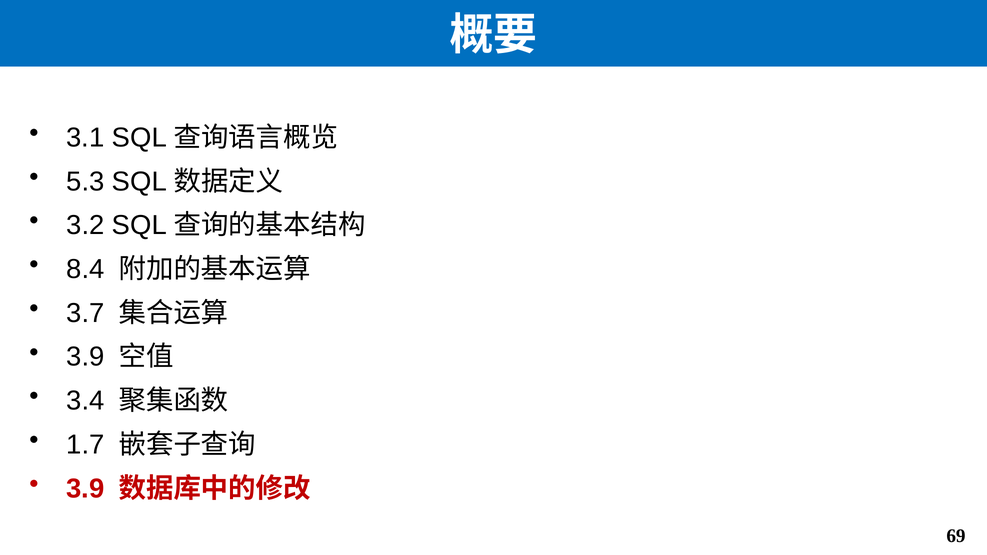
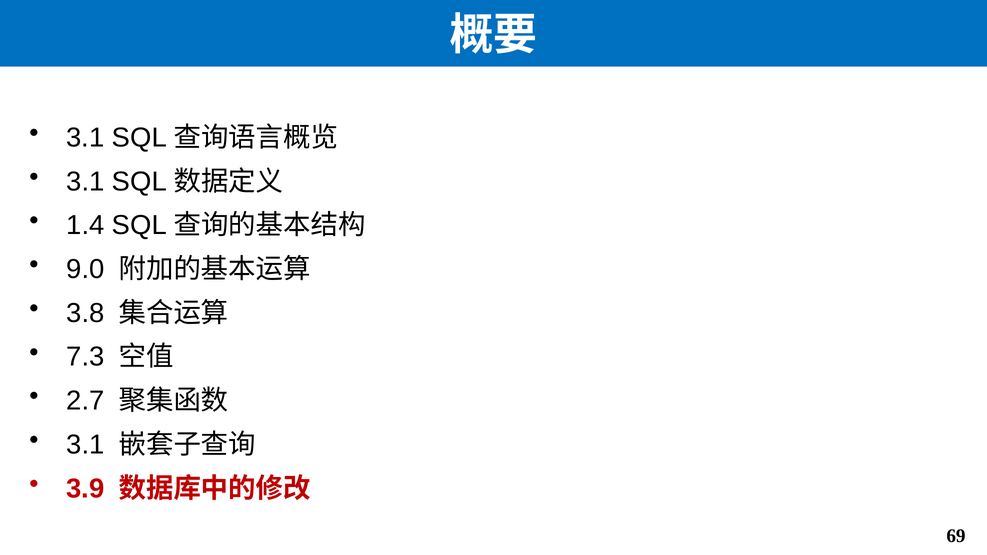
5.3 at (85, 182): 5.3 -> 3.1
3.2: 3.2 -> 1.4
8.4: 8.4 -> 9.0
3.7: 3.7 -> 3.8
3.9 at (85, 357): 3.9 -> 7.3
3.4: 3.4 -> 2.7
1.7 at (85, 445): 1.7 -> 3.1
